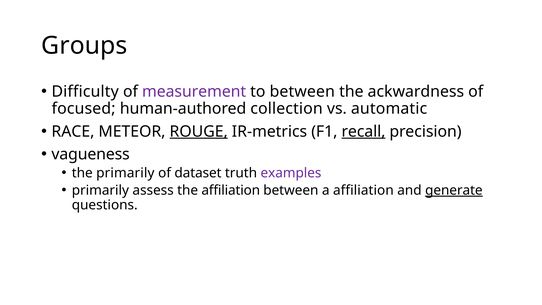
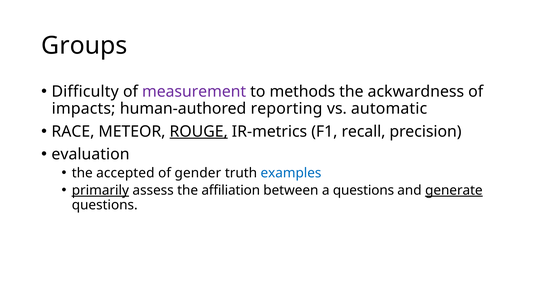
to between: between -> methods
focused: focused -> impacts
collection: collection -> reporting
recall underline: present -> none
vagueness: vagueness -> evaluation
the primarily: primarily -> accepted
dataset: dataset -> gender
examples colour: purple -> blue
primarily at (100, 190) underline: none -> present
a affiliation: affiliation -> questions
